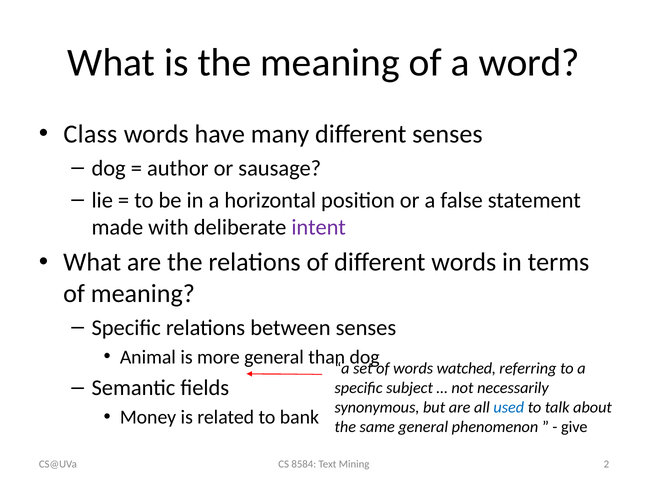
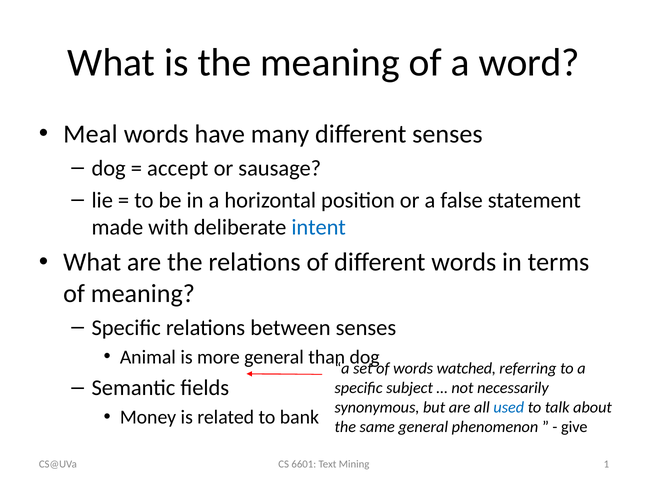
Class: Class -> Meal
author: author -> accept
intent colour: purple -> blue
8584: 8584 -> 6601
2: 2 -> 1
